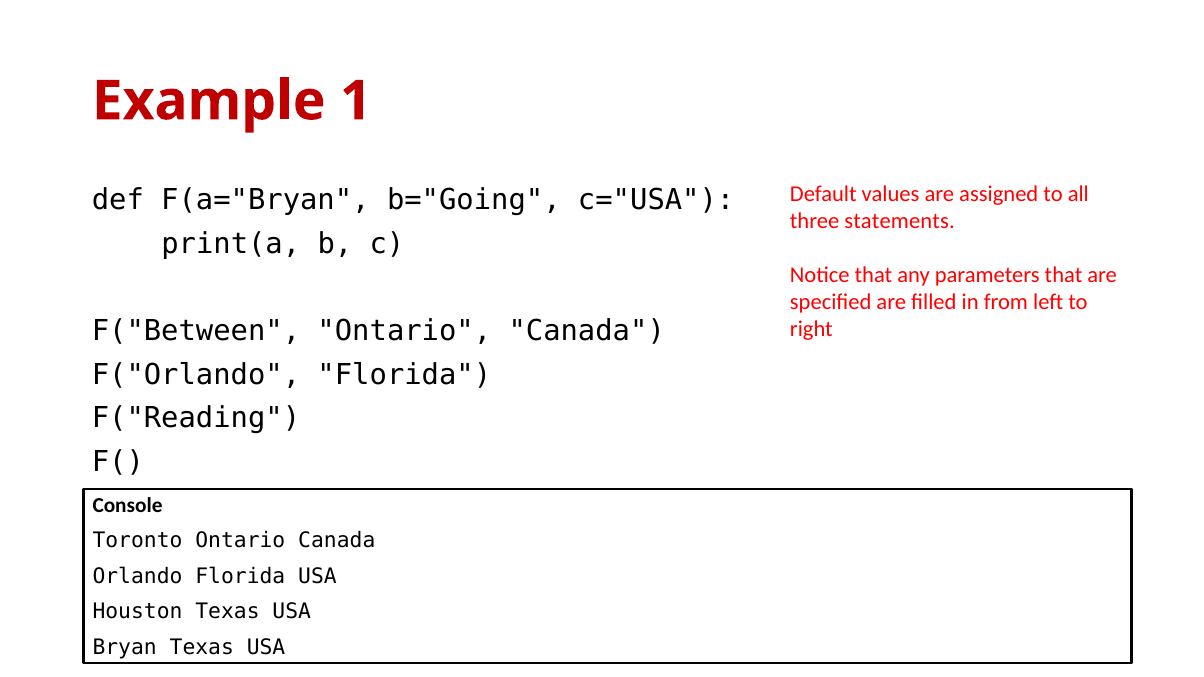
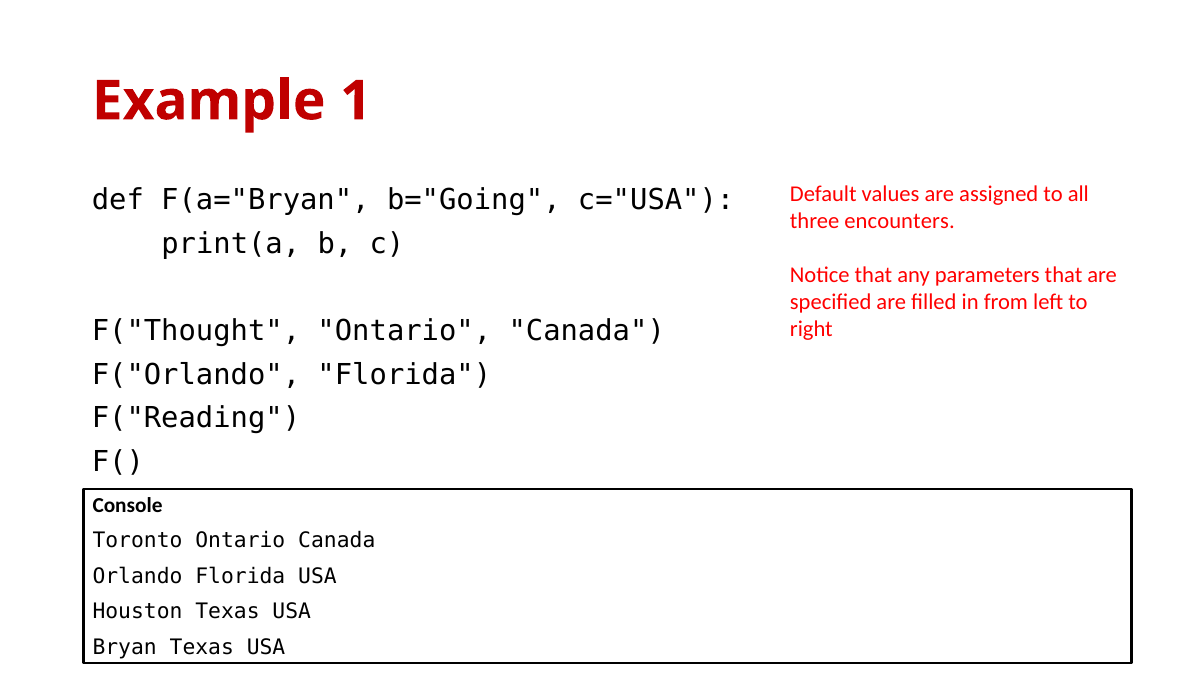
statements: statements -> encounters
F("Between: F("Between -> F("Thought
